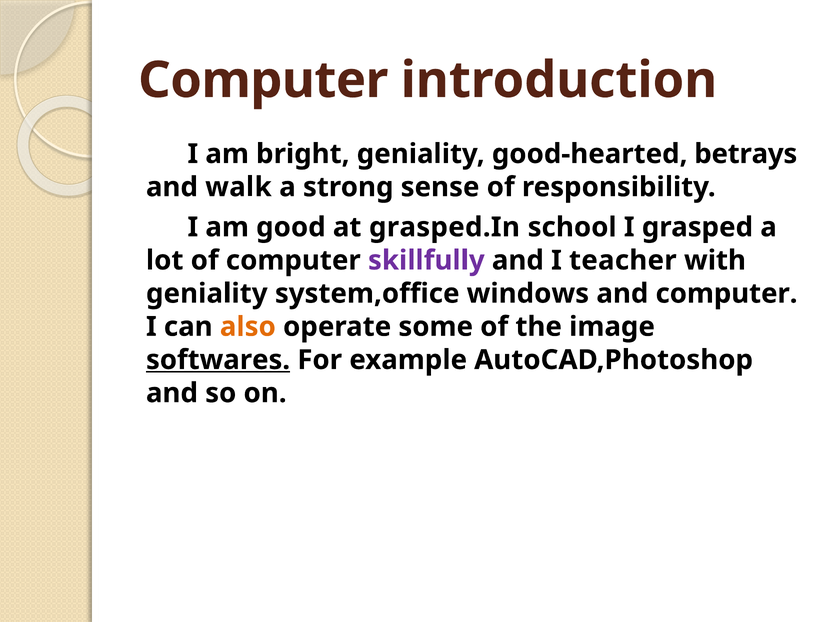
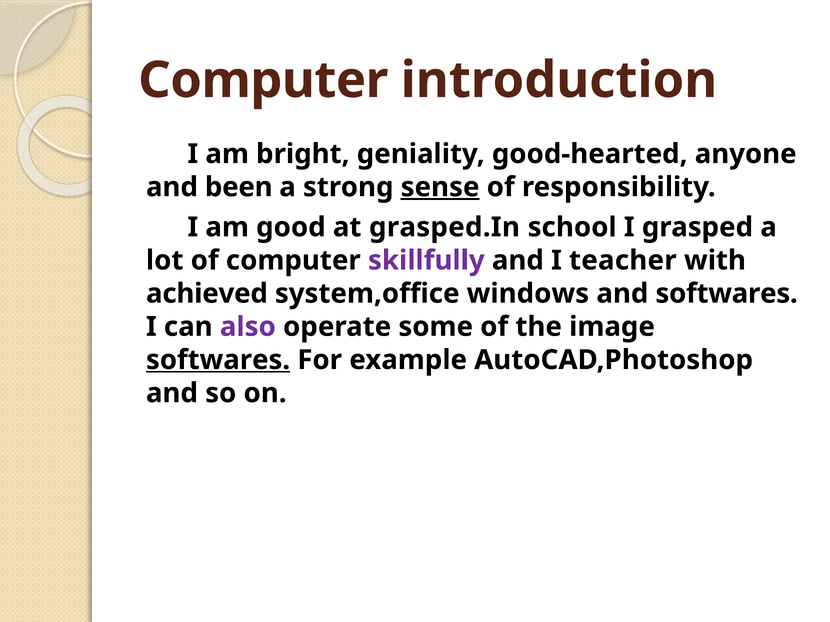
betrays: betrays -> anyone
walk: walk -> been
sense underline: none -> present
geniality at (207, 294): geniality -> achieved
and computer: computer -> softwares
also colour: orange -> purple
